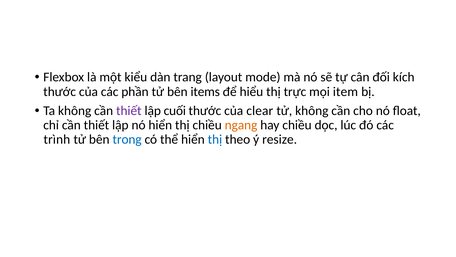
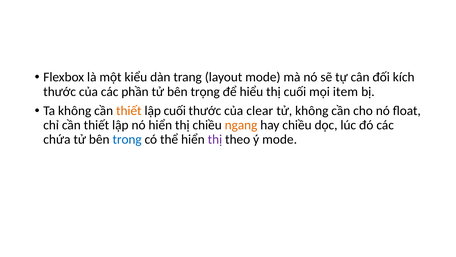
items: items -> trọng
thị trực: trực -> cuối
thiết at (129, 111) colour: purple -> orange
trình: trình -> chứa
thị at (215, 139) colour: blue -> purple
ý resize: resize -> mode
